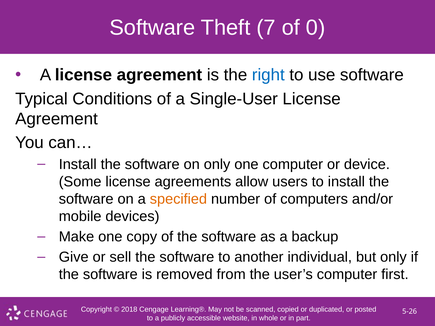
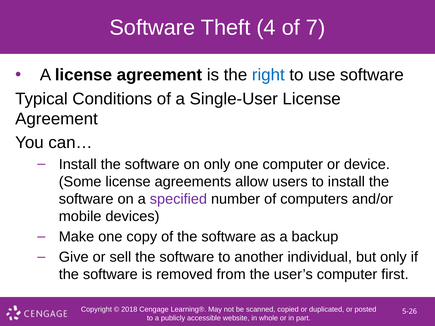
7: 7 -> 4
0: 0 -> 7
specified colour: orange -> purple
